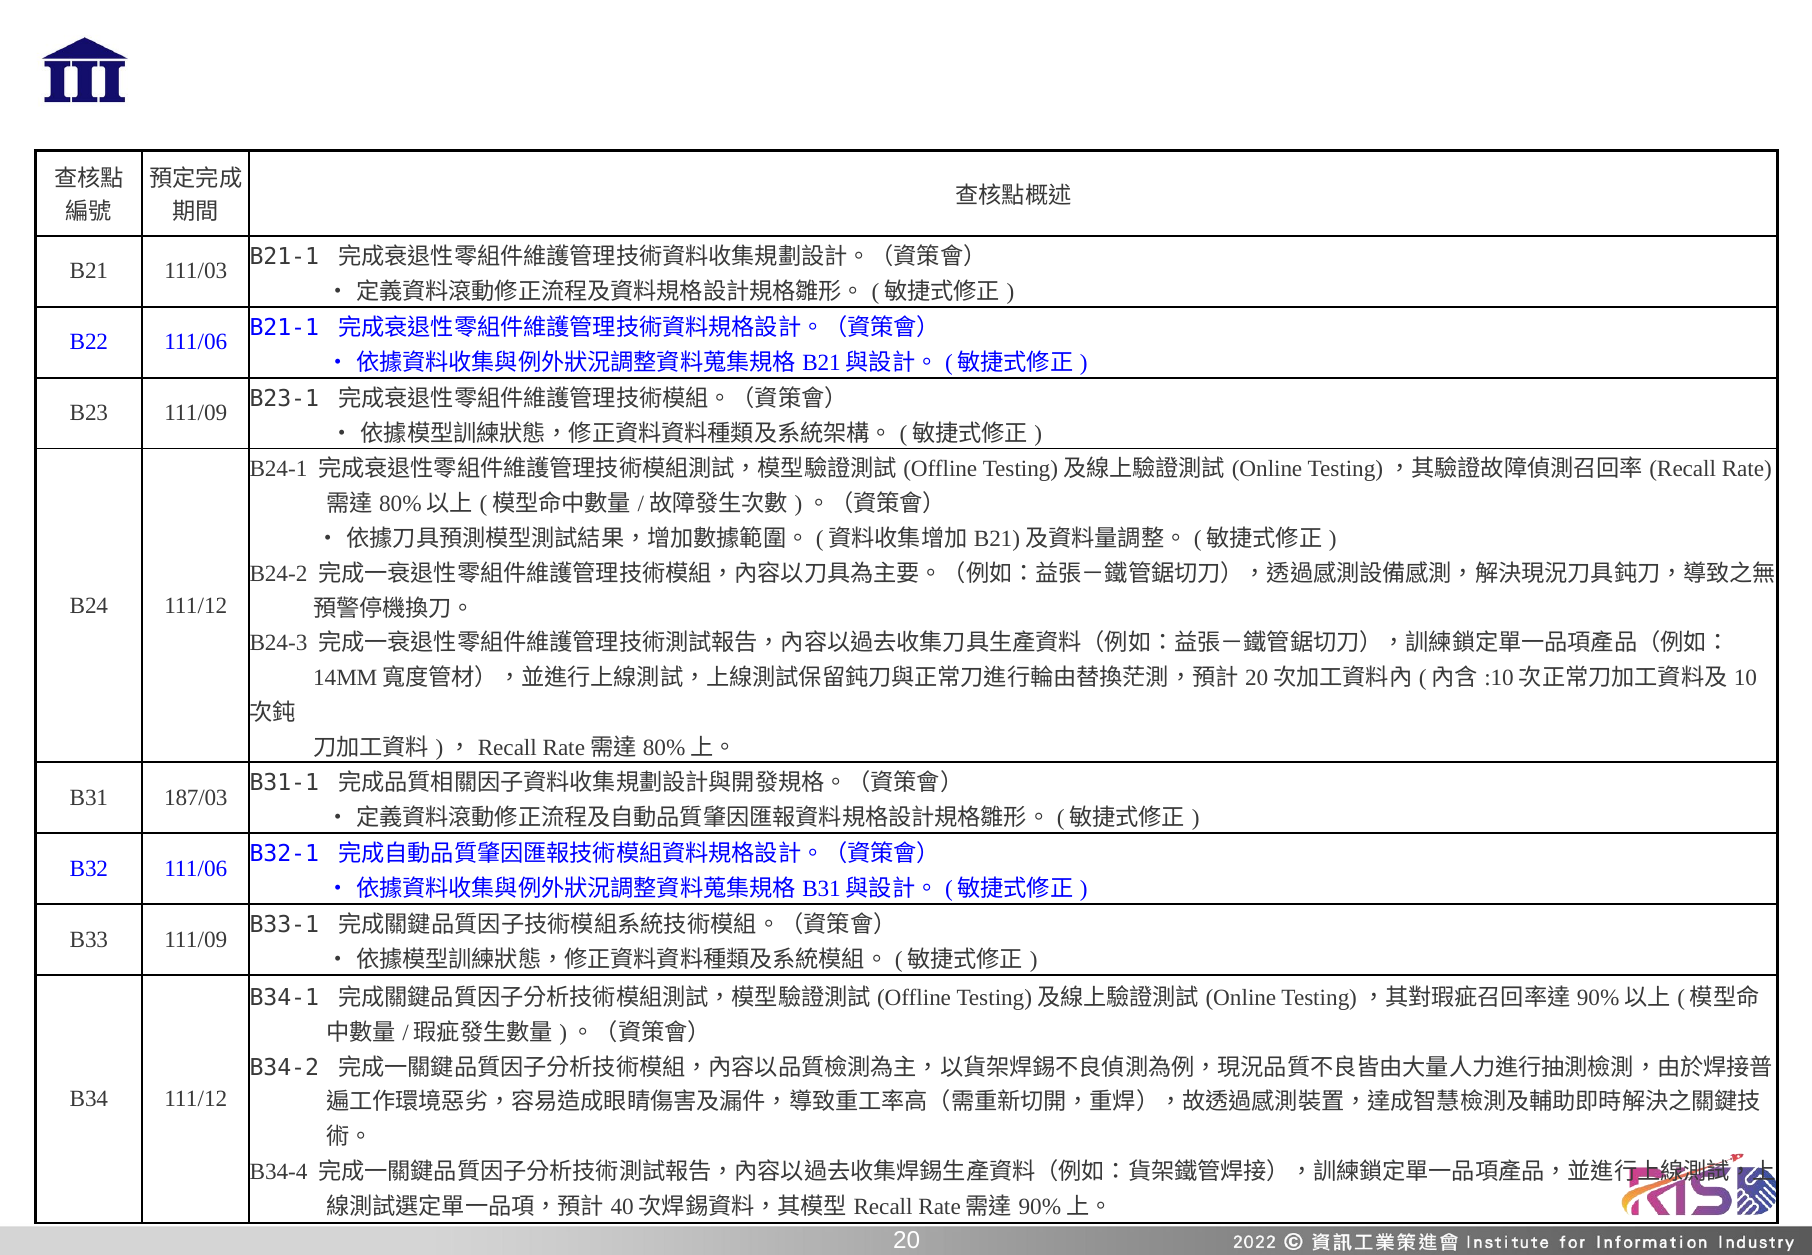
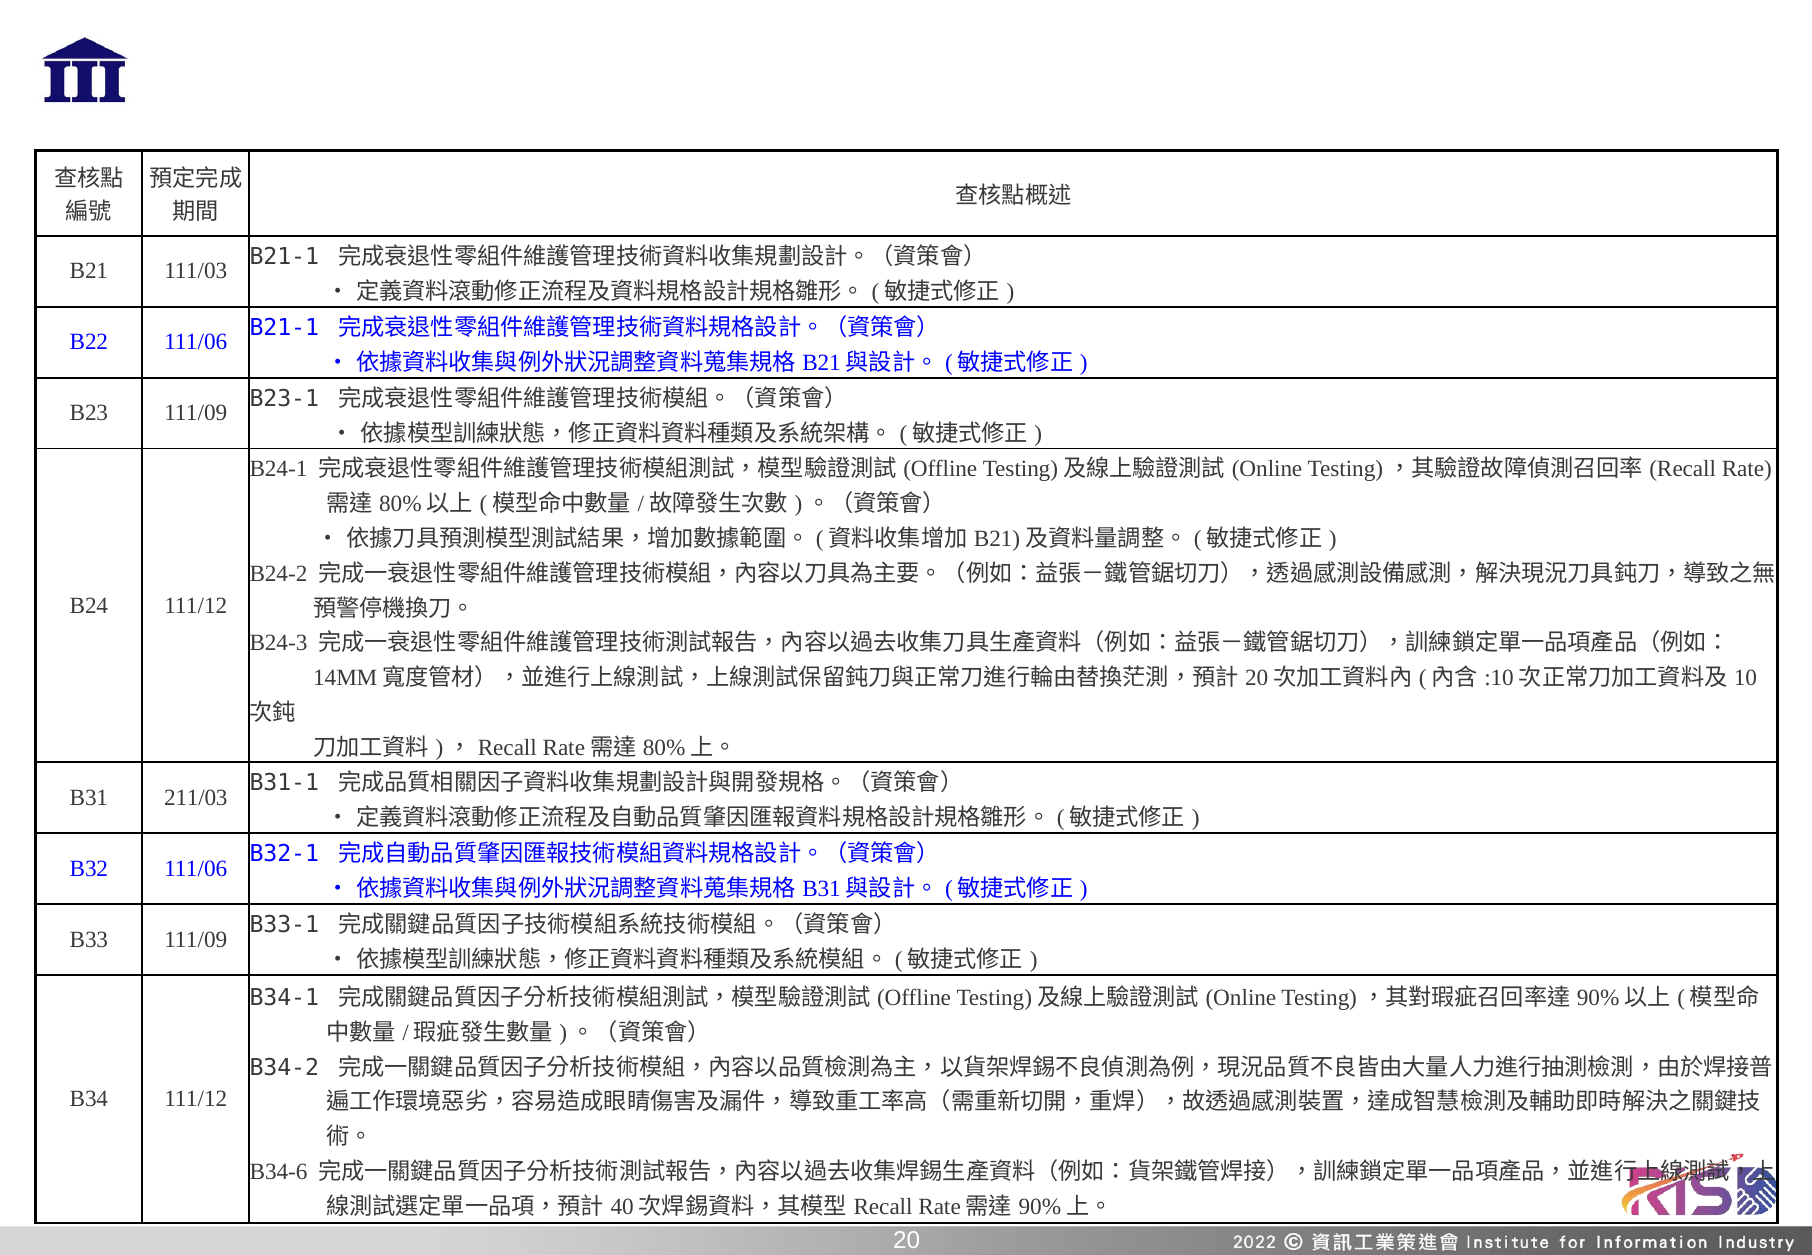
187/03: 187/03 -> 211/03
B34-4: B34-4 -> B34-6
